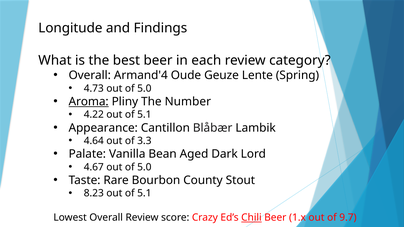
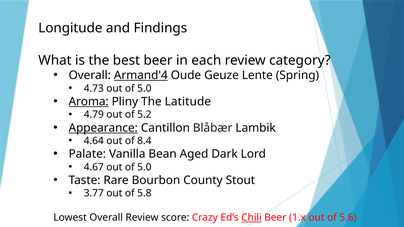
Armand'4 underline: none -> present
Number: Number -> Latitude
4.22: 4.22 -> 4.79
5.1 at (144, 115): 5.1 -> 5.2
Appearance underline: none -> present
3.3: 3.3 -> 8.4
8.23: 8.23 -> 3.77
5.1 at (144, 194): 5.1 -> 5.8
9.7: 9.7 -> 5.6
